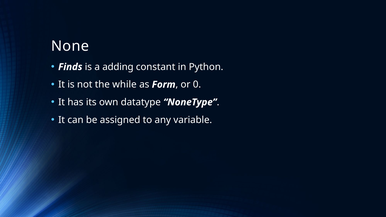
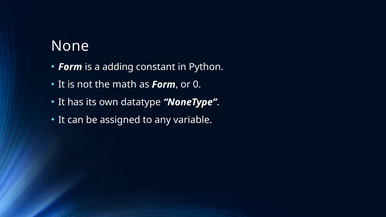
Finds at (70, 67): Finds -> Form
while: while -> math
